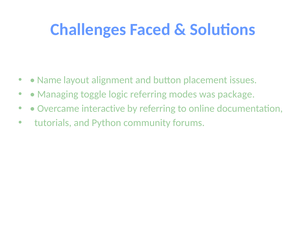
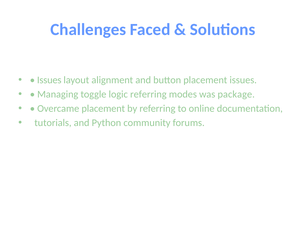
Name at (49, 80): Name -> Issues
Overcame interactive: interactive -> placement
